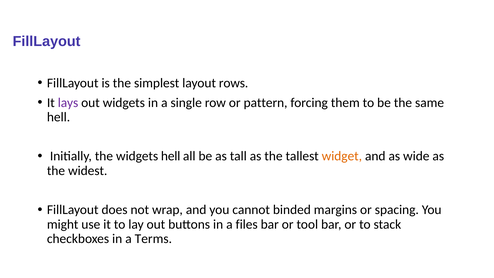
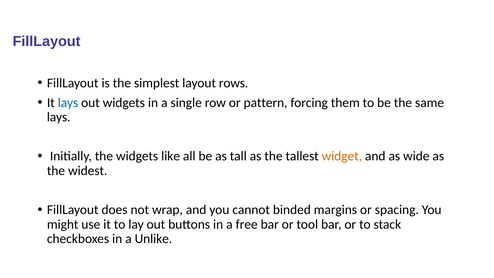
lays at (68, 103) colour: purple -> blue
hell at (59, 117): hell -> lays
widgets hell: hell -> like
files: files -> free
Terms: Terms -> Unlike
